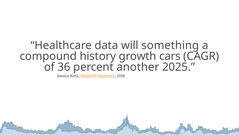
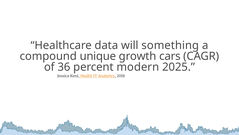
history: history -> unique
another: another -> modern
